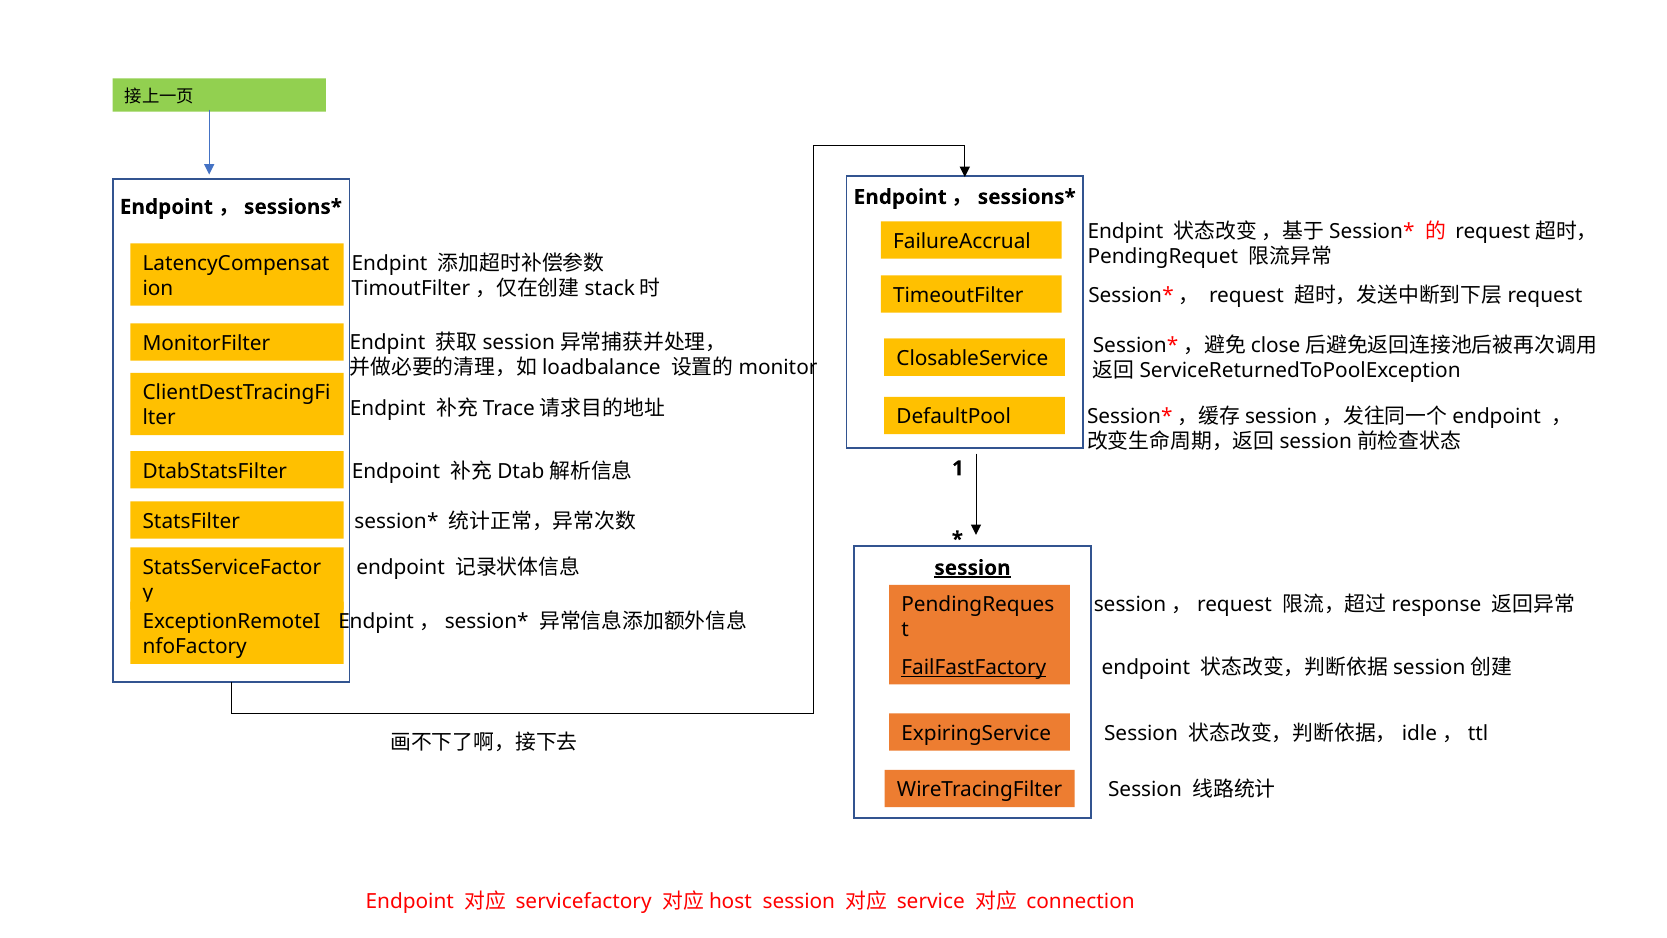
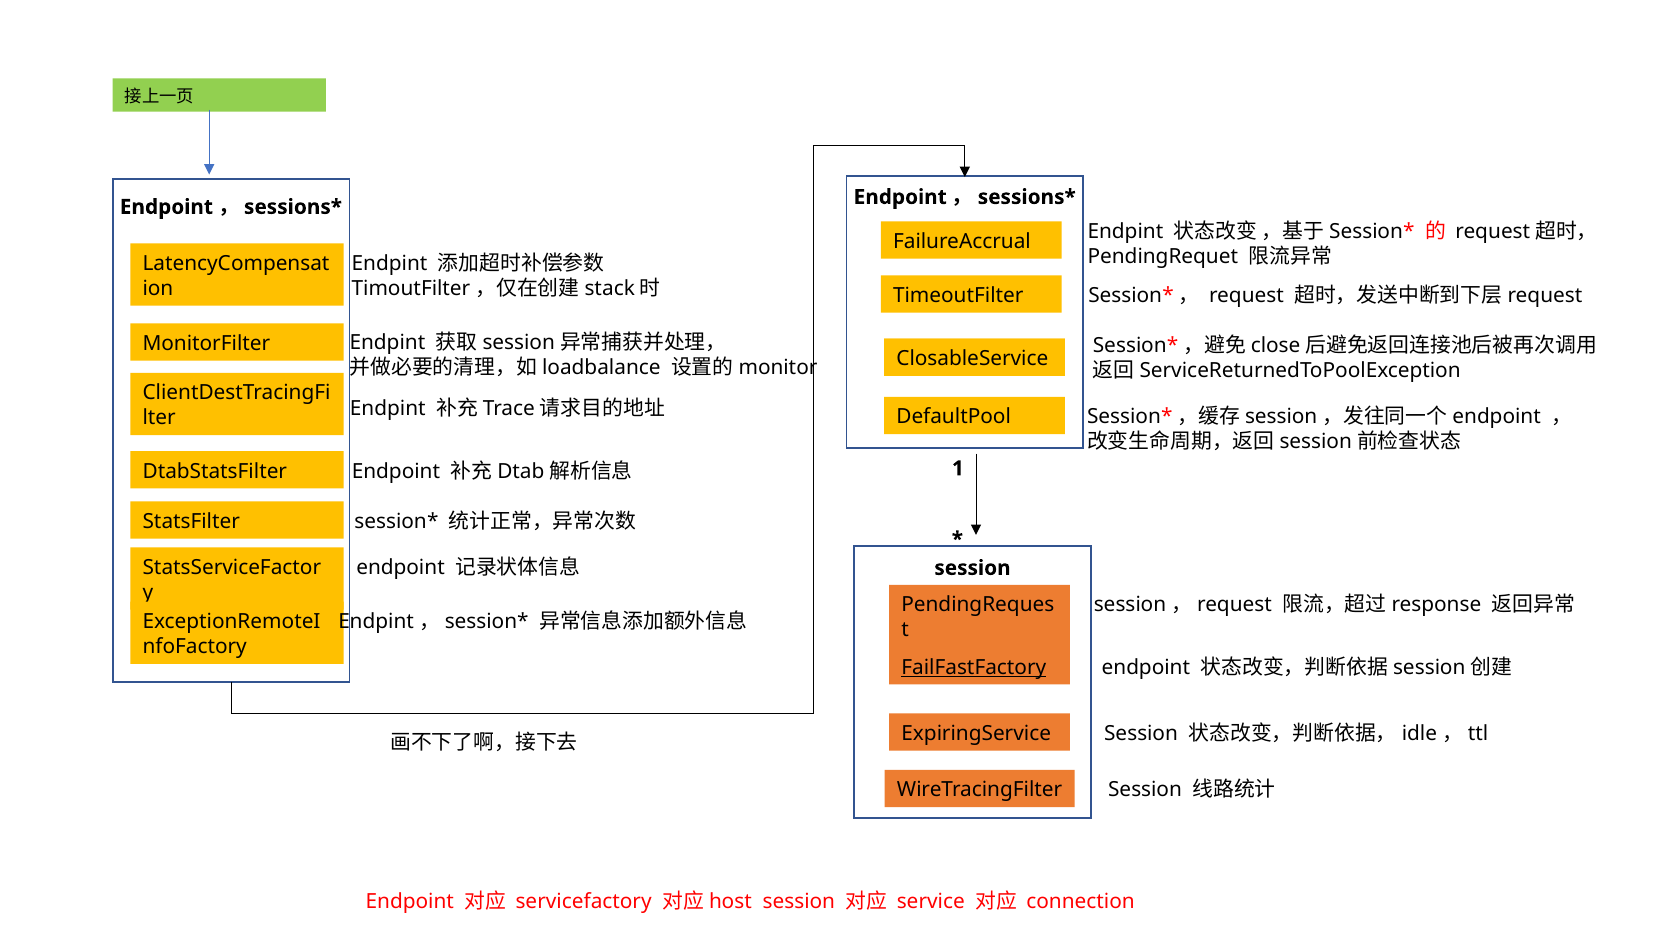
session at (972, 568) underline: present -> none
